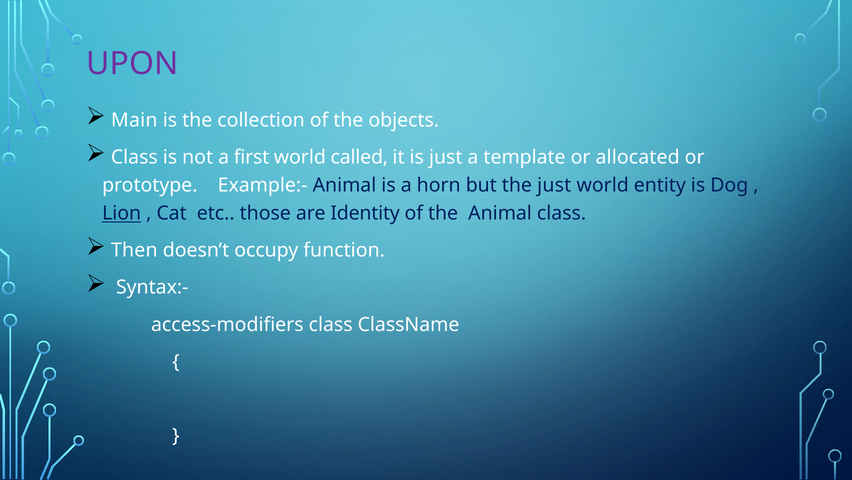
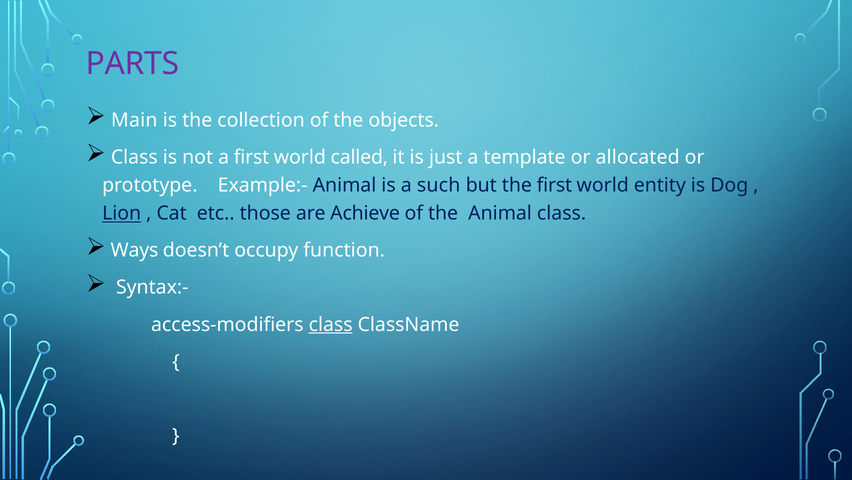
UPON: UPON -> PARTS
horn: horn -> such
the just: just -> first
Identity: Identity -> Achieve
Then: Then -> Ways
class at (331, 324) underline: none -> present
